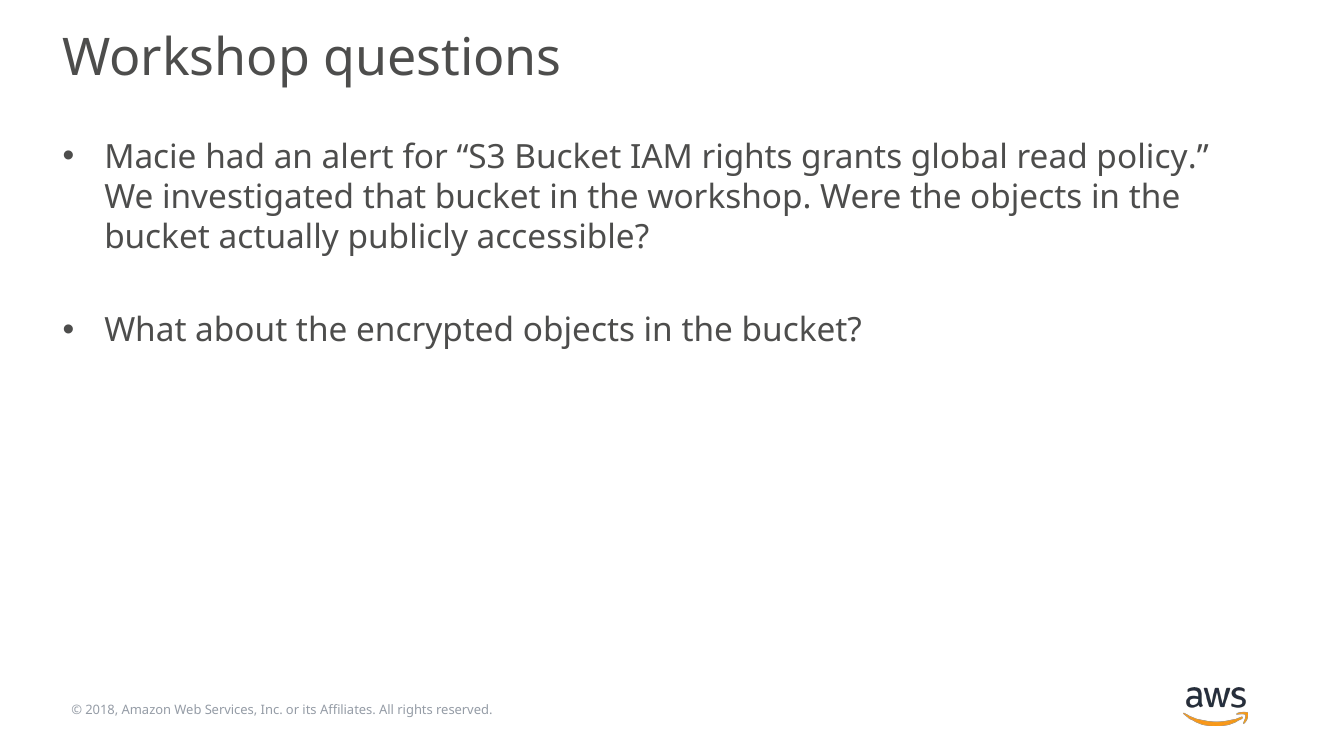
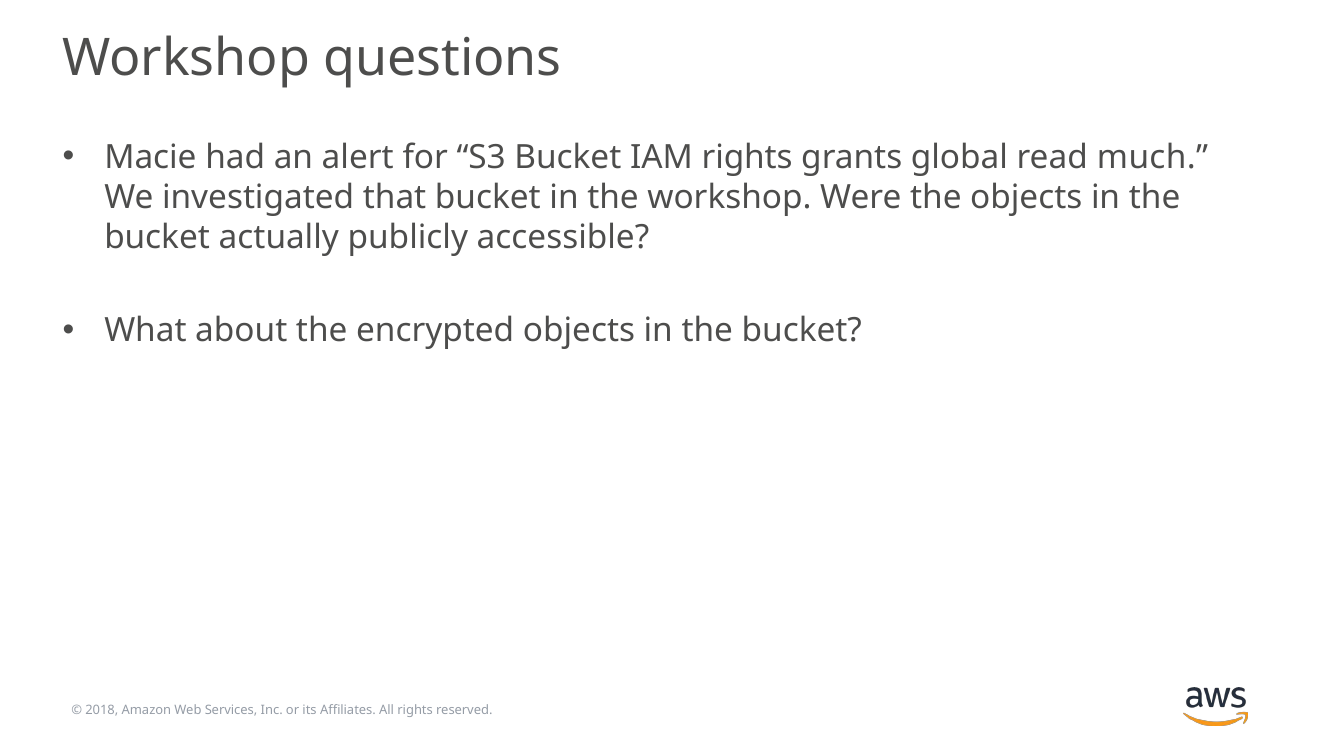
policy: policy -> much
